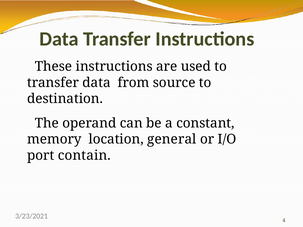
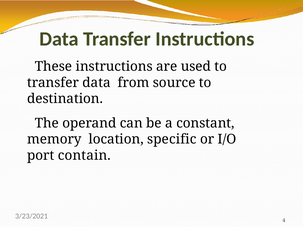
general: general -> specific
